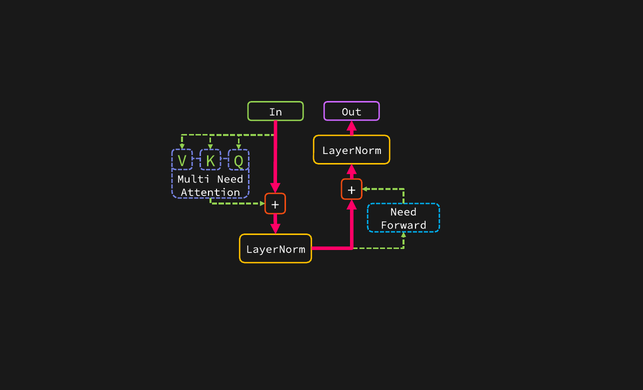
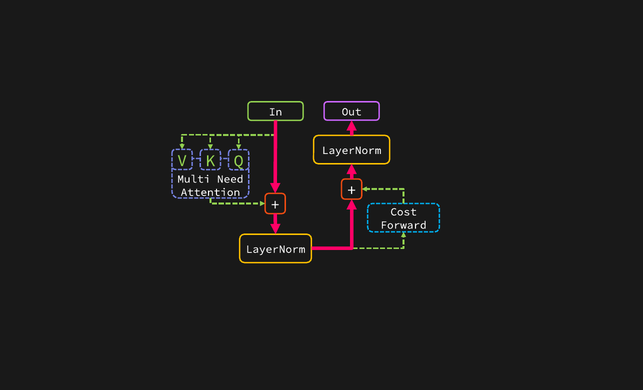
Need at (404, 212): Need -> Cost
